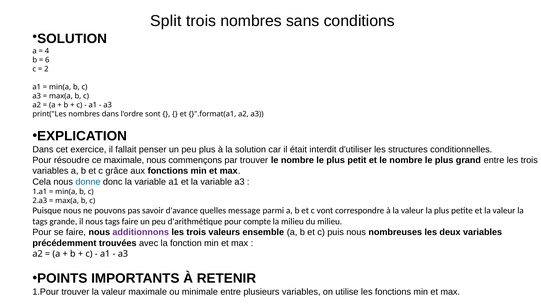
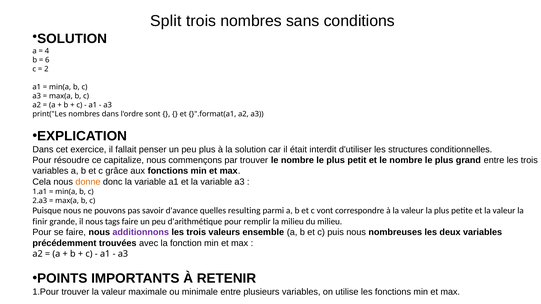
ce maximale: maximale -> capitalize
donne colour: blue -> orange
message: message -> resulting
tags at (40, 222): tags -> finir
compte: compte -> remplir
